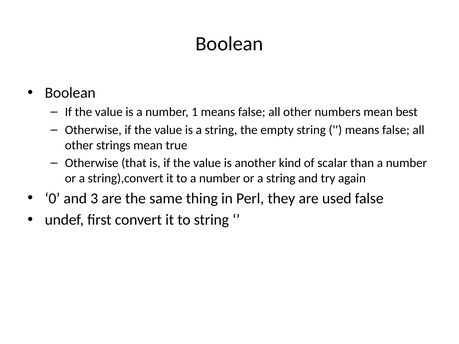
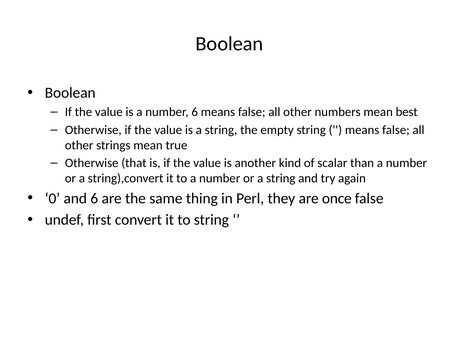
number 1: 1 -> 6
and 3: 3 -> 6
used: used -> once
